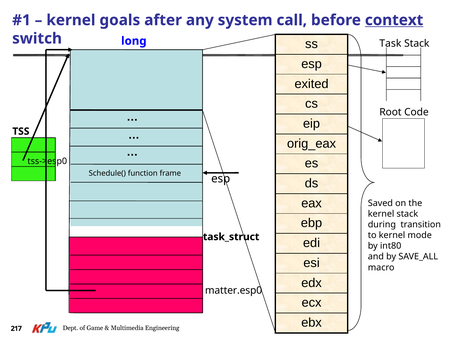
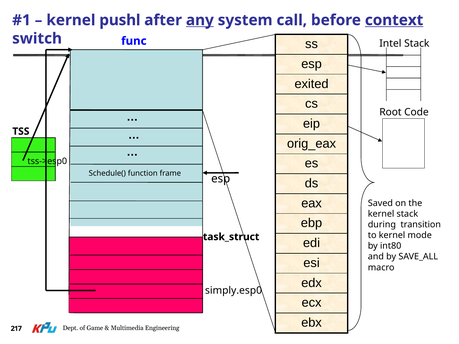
goals: goals -> pushl
any underline: none -> present
long: long -> func
Task: Task -> Intel
matter.esp0: matter.esp0 -> simply.esp0
